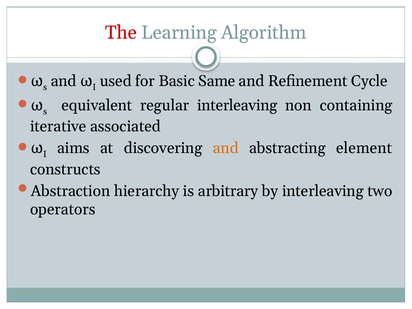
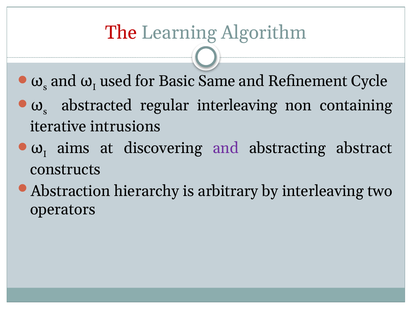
equivalent: equivalent -> abstracted
associated: associated -> intrusions
and at (226, 148) colour: orange -> purple
element: element -> abstract
